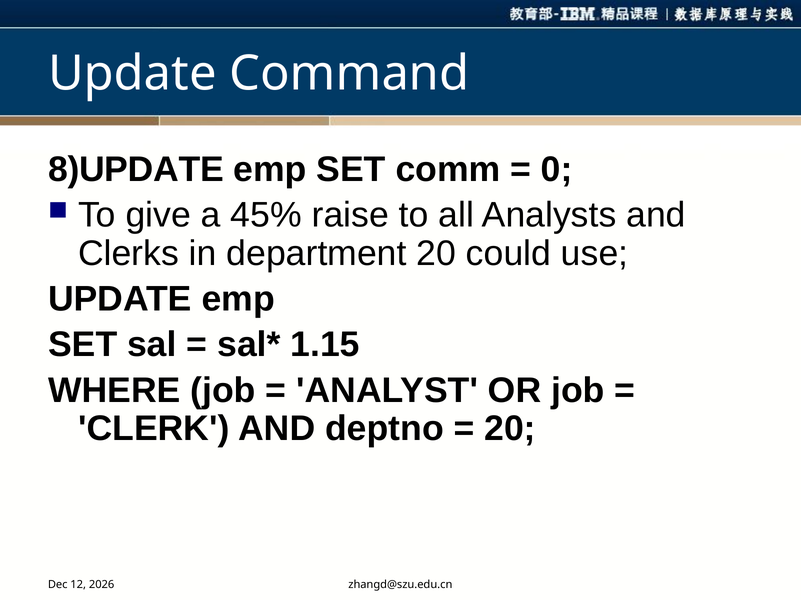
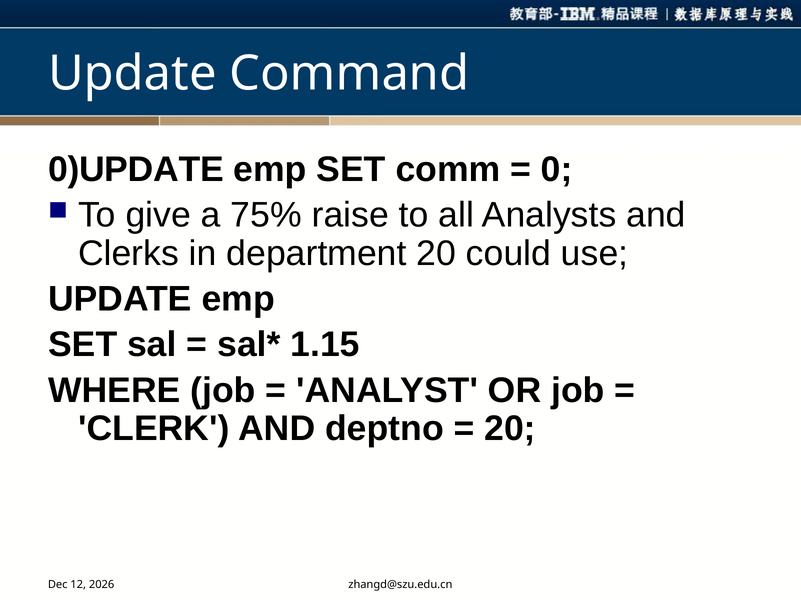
8)UPDATE: 8)UPDATE -> 0)UPDATE
45%: 45% -> 75%
